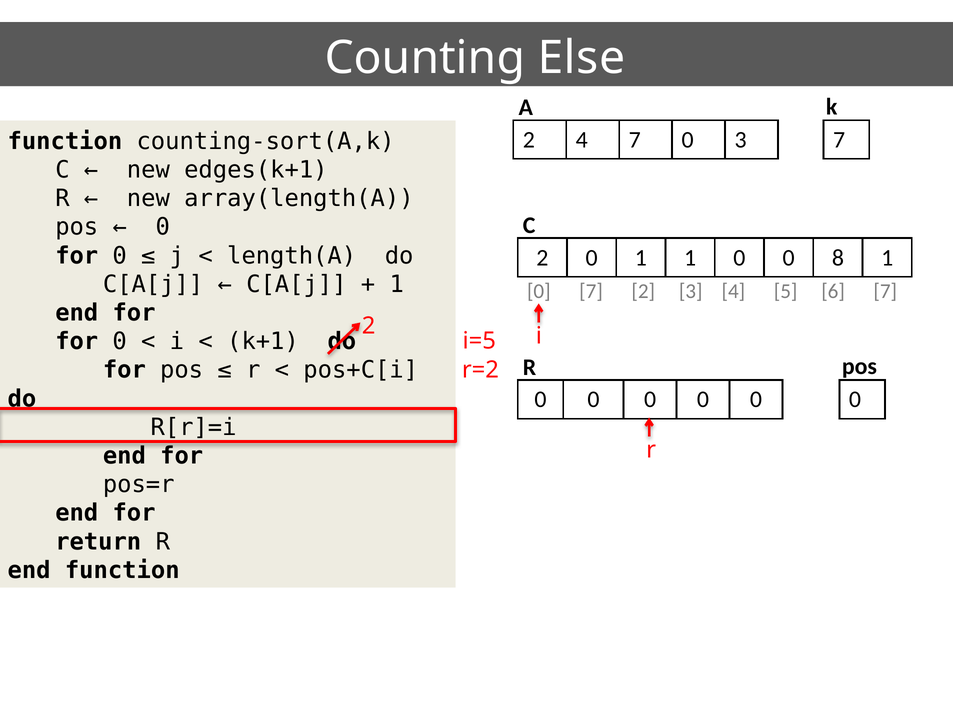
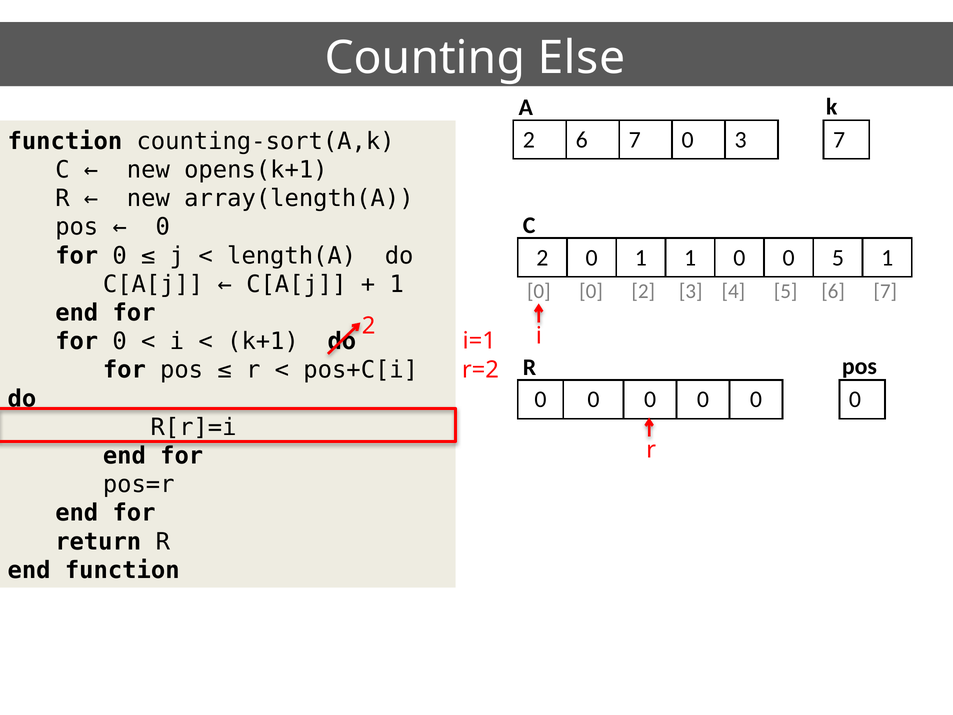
2 4: 4 -> 6
edges(k+1: edges(k+1 -> opens(k+1
0 8: 8 -> 5
7 at (591, 291): 7 -> 0
i=5: i=5 -> i=1
